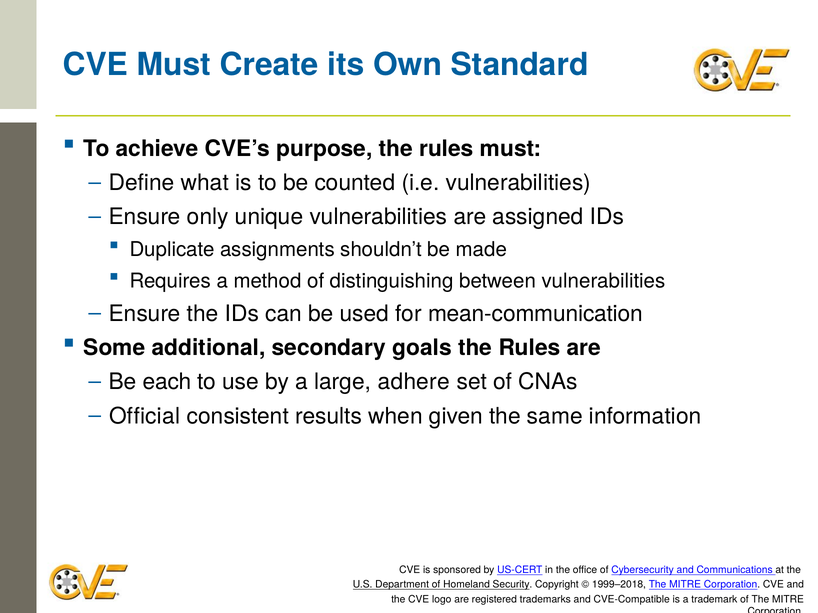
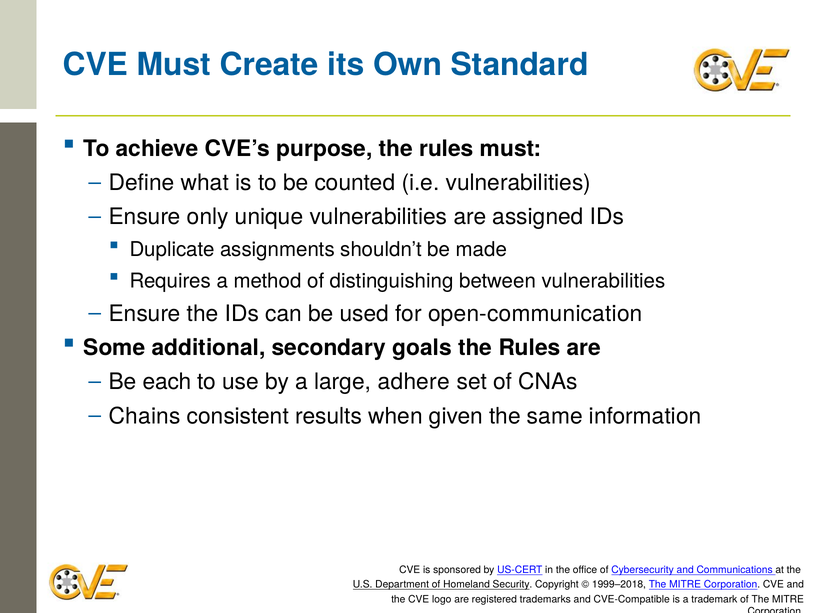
mean-communication: mean-communication -> open-communication
Official: Official -> Chains
